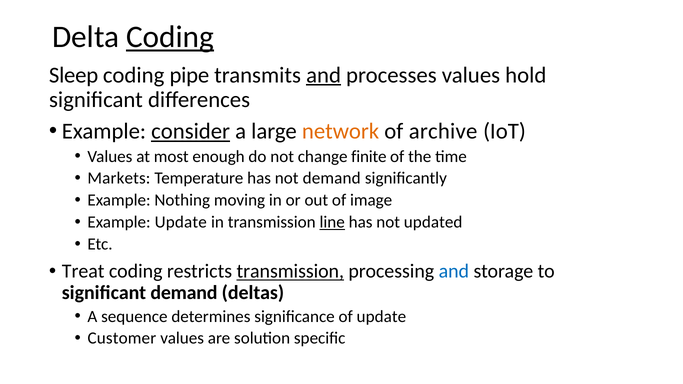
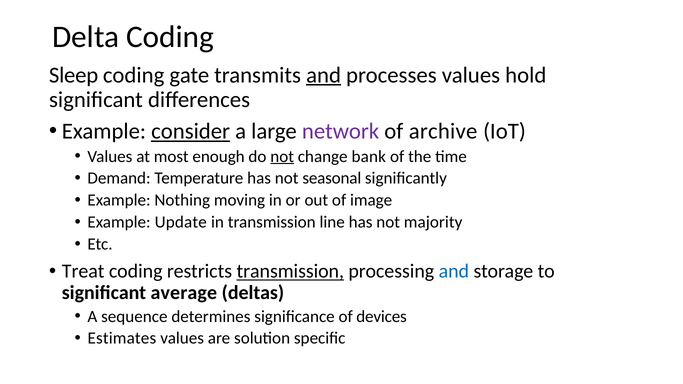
Coding at (170, 37) underline: present -> none
pipe: pipe -> gate
network colour: orange -> purple
not at (282, 156) underline: none -> present
finite: finite -> bank
Markets: Markets -> Demand
not demand: demand -> seasonal
line underline: present -> none
updated: updated -> majority
significant demand: demand -> average
of update: update -> devices
Customer: Customer -> Estimates
